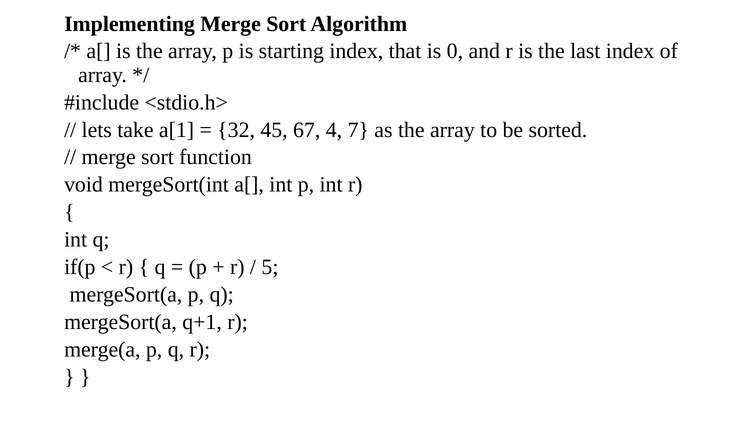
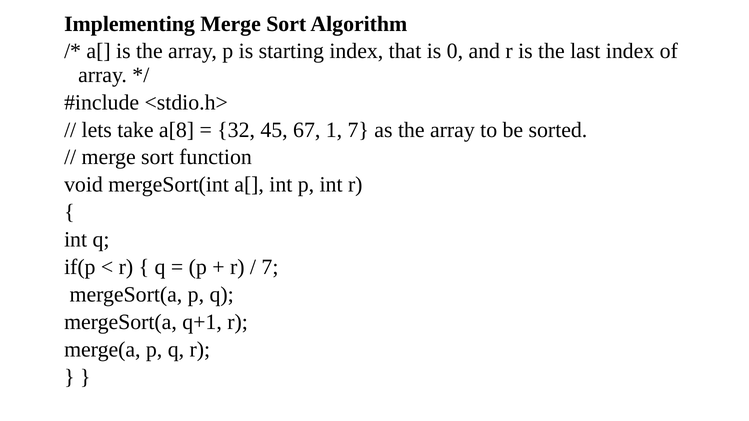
a[1: a[1 -> a[8
4: 4 -> 1
5 at (270, 267): 5 -> 7
